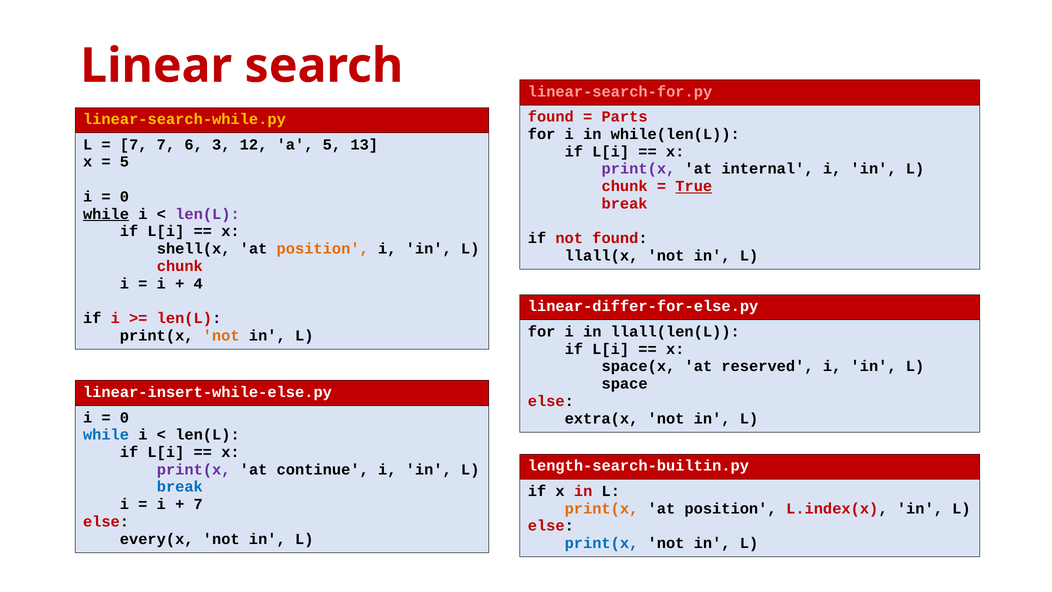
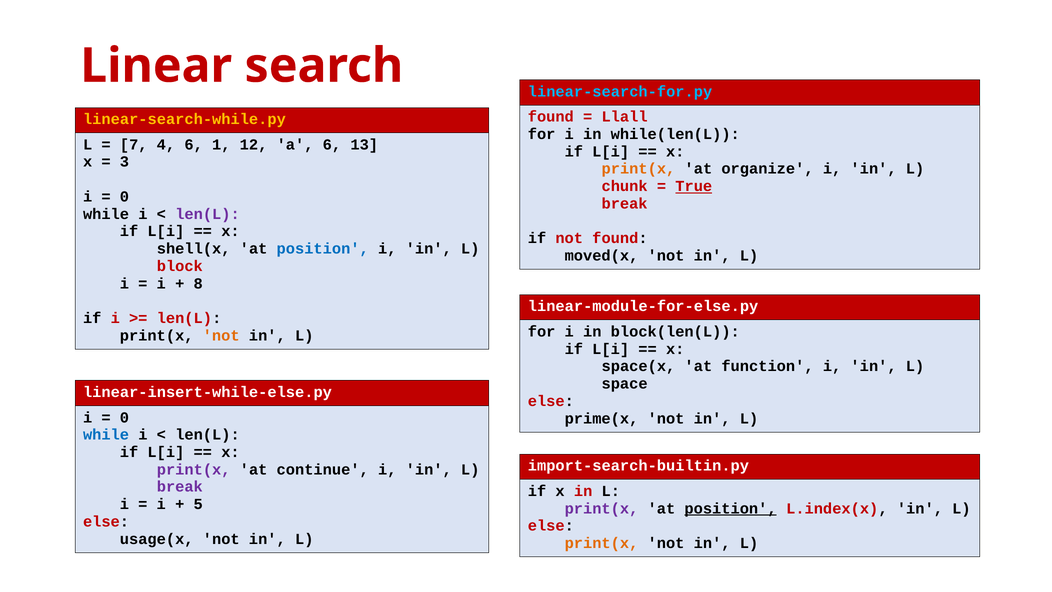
linear-search-for.py colour: pink -> light blue
Parts: Parts -> Llall
7 7: 7 -> 4
3: 3 -> 1
a 5: 5 -> 6
5 at (124, 162): 5 -> 3
print(x at (638, 169) colour: purple -> orange
internal: internal -> organize
while at (106, 214) underline: present -> none
position at (323, 249) colour: orange -> blue
llall(x: llall(x -> moved(x
chunk at (180, 266): chunk -> block
4: 4 -> 8
linear-differ-for-else.py: linear-differ-for-else.py -> linear-module-for-else.py
llall(len(L: llall(len(L -> block(len(L
reserved: reserved -> function
extra(x: extra(x -> prime(x
length-search-builtin.py: length-search-builtin.py -> import-search-builtin.py
break at (180, 487) colour: blue -> purple
7 at (198, 504): 7 -> 5
print(x at (601, 508) colour: orange -> purple
position at (731, 508) underline: none -> present
every(x: every(x -> usage(x
print(x at (601, 543) colour: blue -> orange
